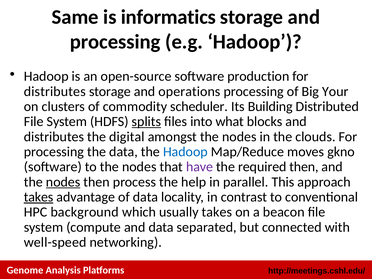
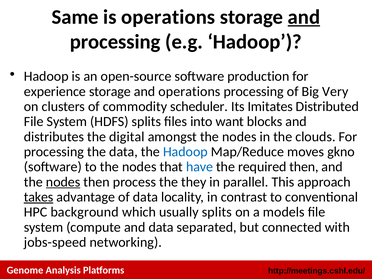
is informatics: informatics -> operations
and at (304, 17) underline: none -> present
distributes at (55, 91): distributes -> experience
Your: Your -> Very
Building: Building -> Imitates
splits at (146, 122) underline: present -> none
what: what -> want
have colour: purple -> blue
help: help -> they
usually takes: takes -> splits
beacon: beacon -> models
well-speed: well-speed -> jobs-speed
